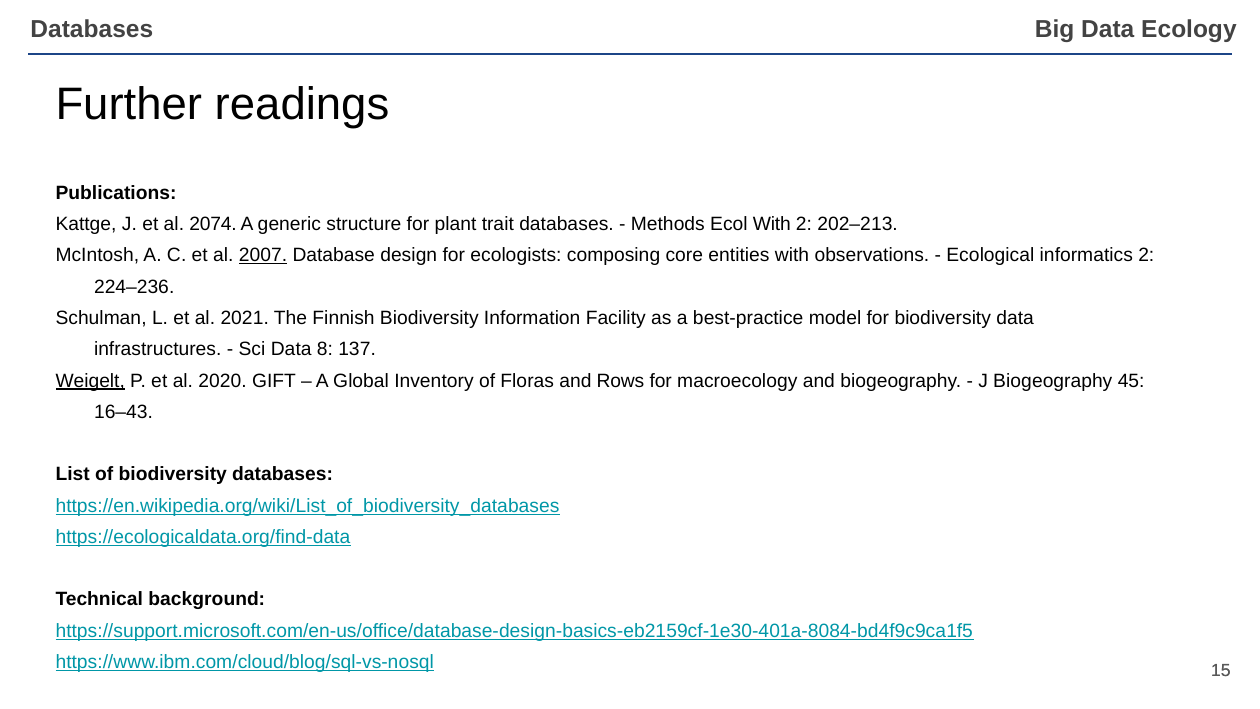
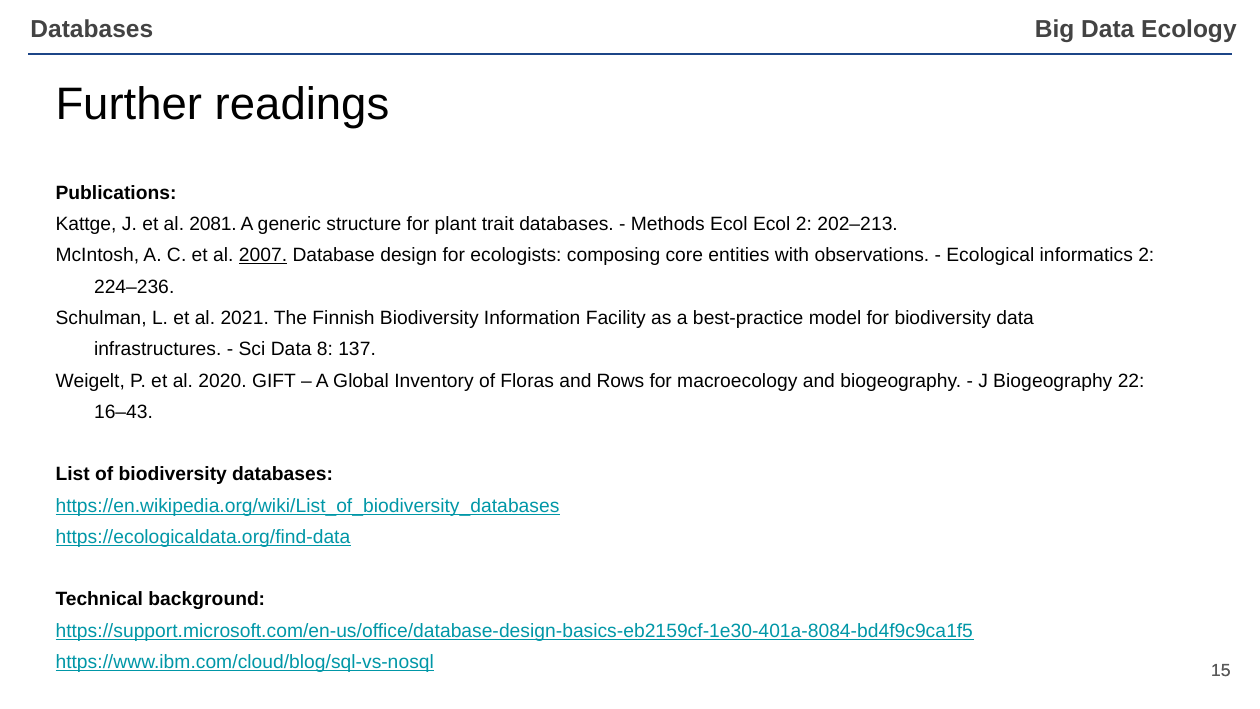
2074: 2074 -> 2081
Ecol With: With -> Ecol
Weigelt underline: present -> none
45: 45 -> 22
